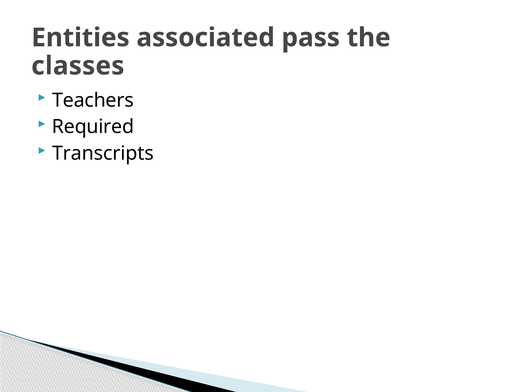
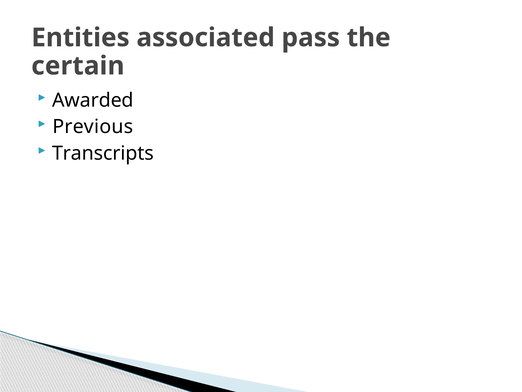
classes: classes -> certain
Teachers: Teachers -> Awarded
Required: Required -> Previous
